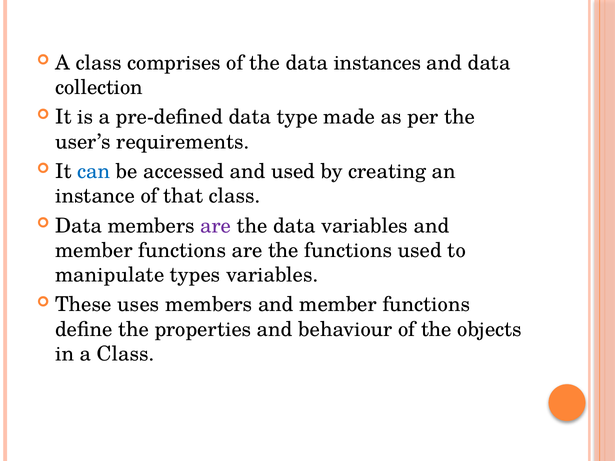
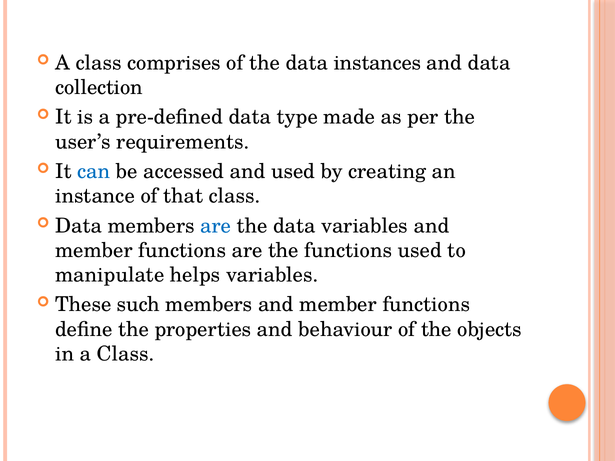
are at (216, 226) colour: purple -> blue
types: types -> helps
uses: uses -> such
